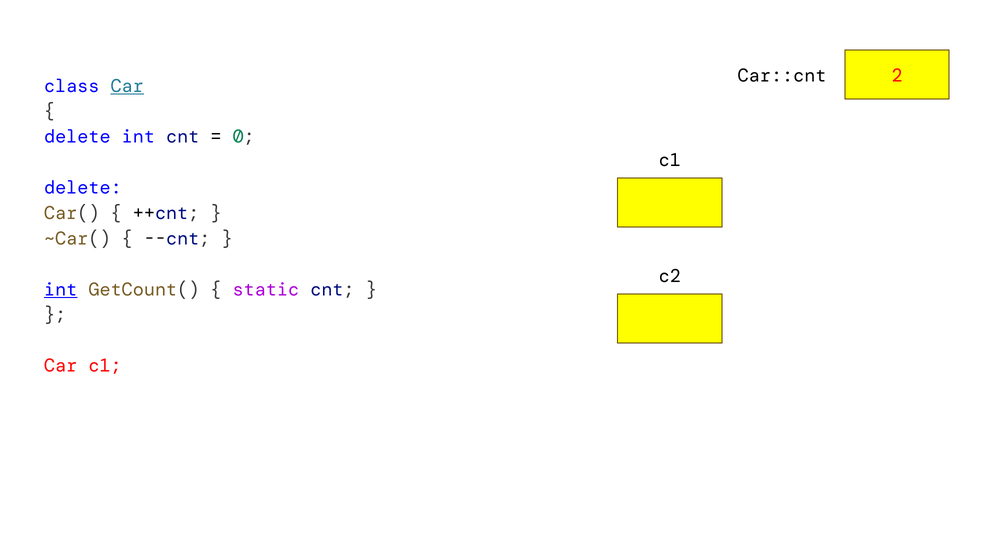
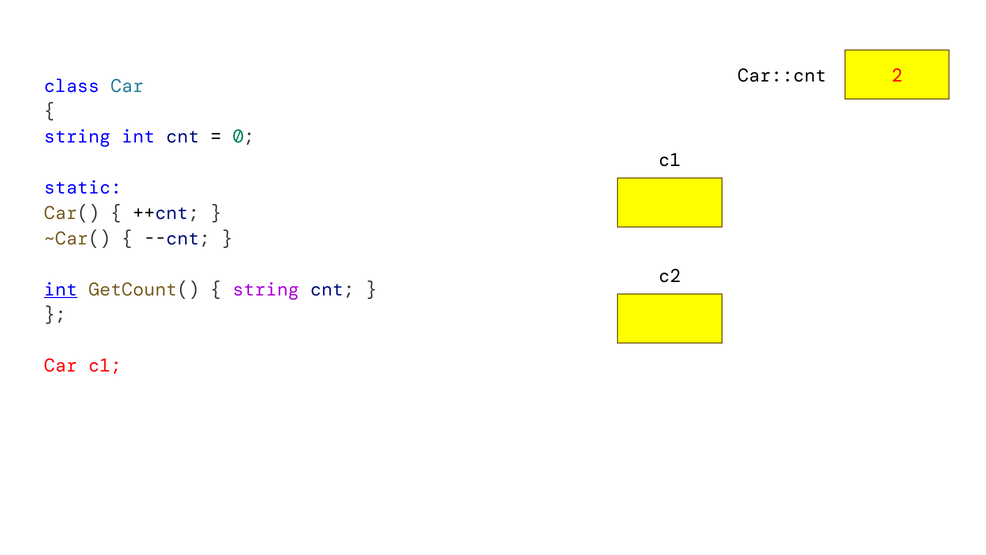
Car at (127, 86) underline: present -> none
delete at (77, 137): delete -> string
delete at (83, 188): delete -> static
static at (266, 289): static -> string
